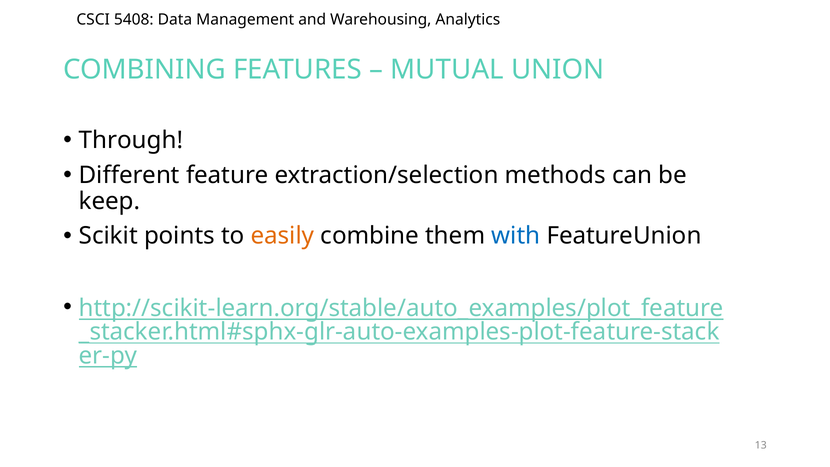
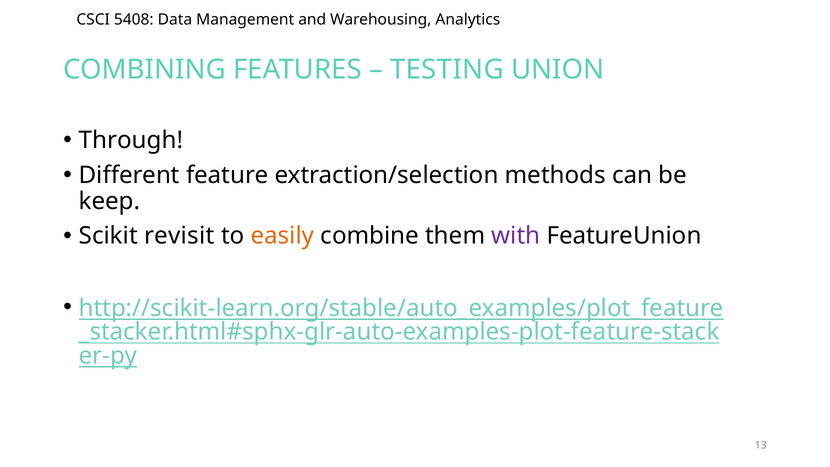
MUTUAL: MUTUAL -> TESTING
points: points -> revisit
with colour: blue -> purple
